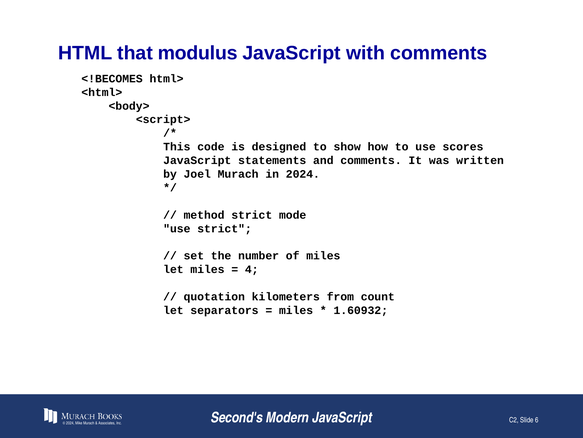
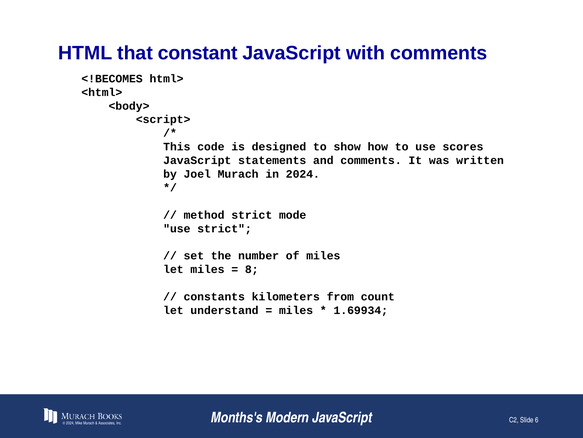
modulus: modulus -> constant
4: 4 -> 8
quotation: quotation -> constants
separators: separators -> understand
1.60932: 1.60932 -> 1.69934
Second's: Second's -> Months's
